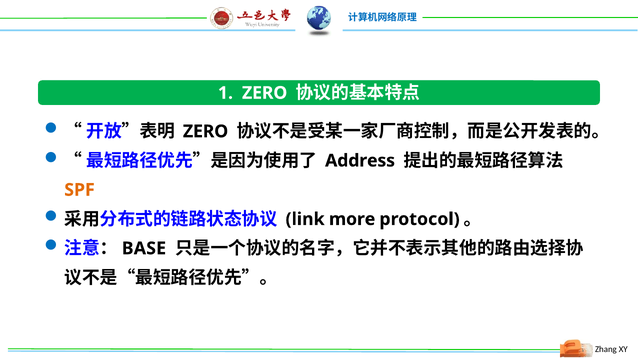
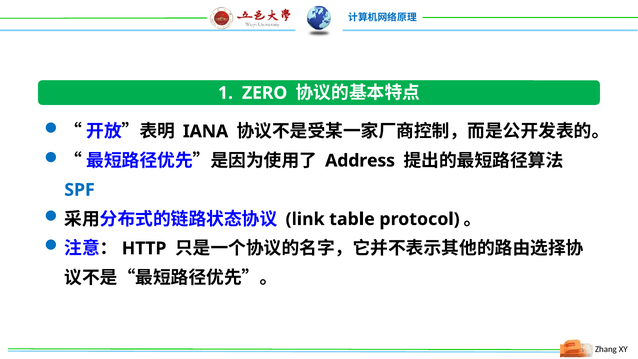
ZERO at (206, 131): ZERO -> IANA
SPF colour: orange -> blue
more: more -> table
BASE: BASE -> HTTP
